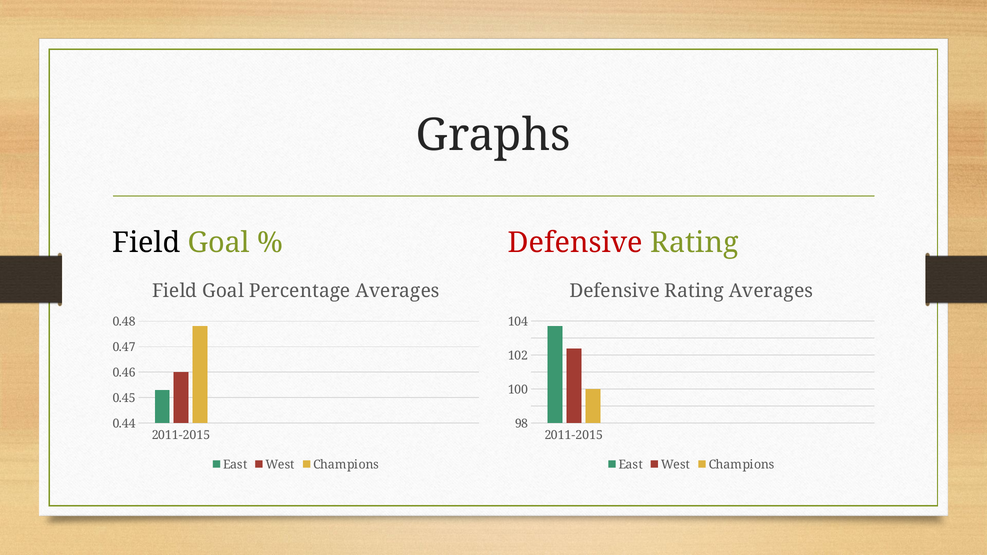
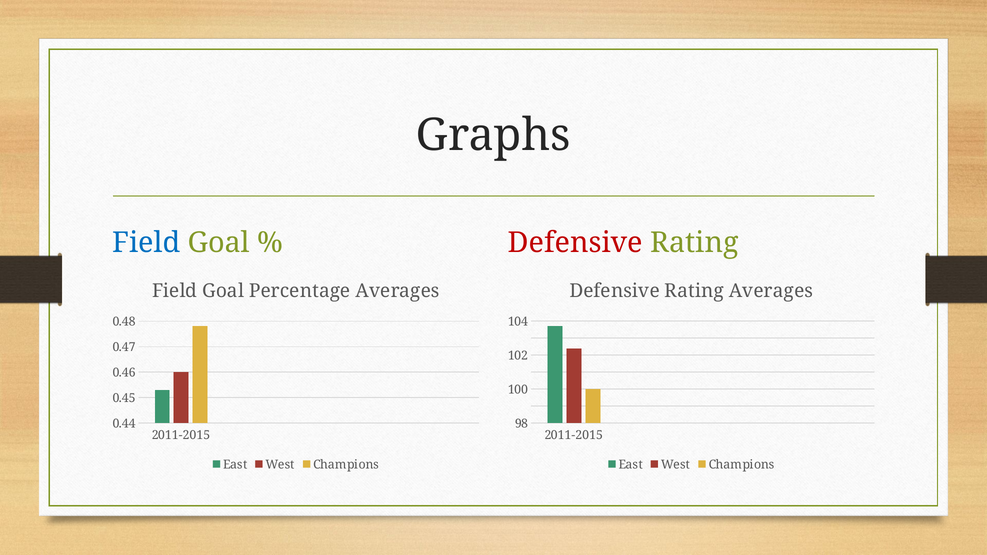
Field at (146, 243) colour: black -> blue
